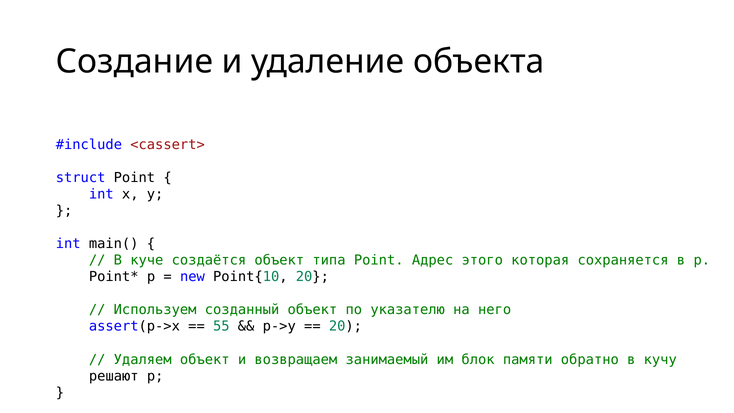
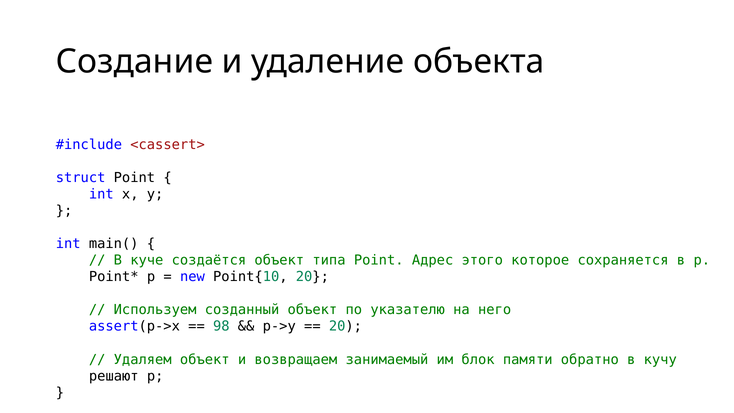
которая: которая -> которое
55: 55 -> 98
